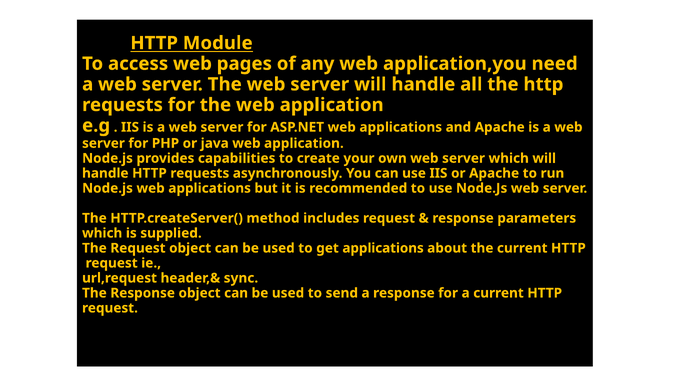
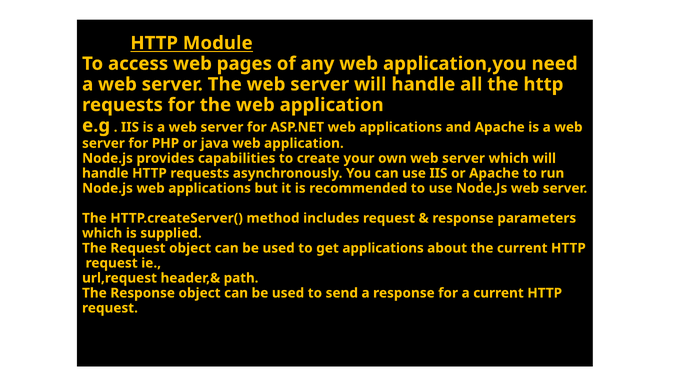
sync: sync -> path
